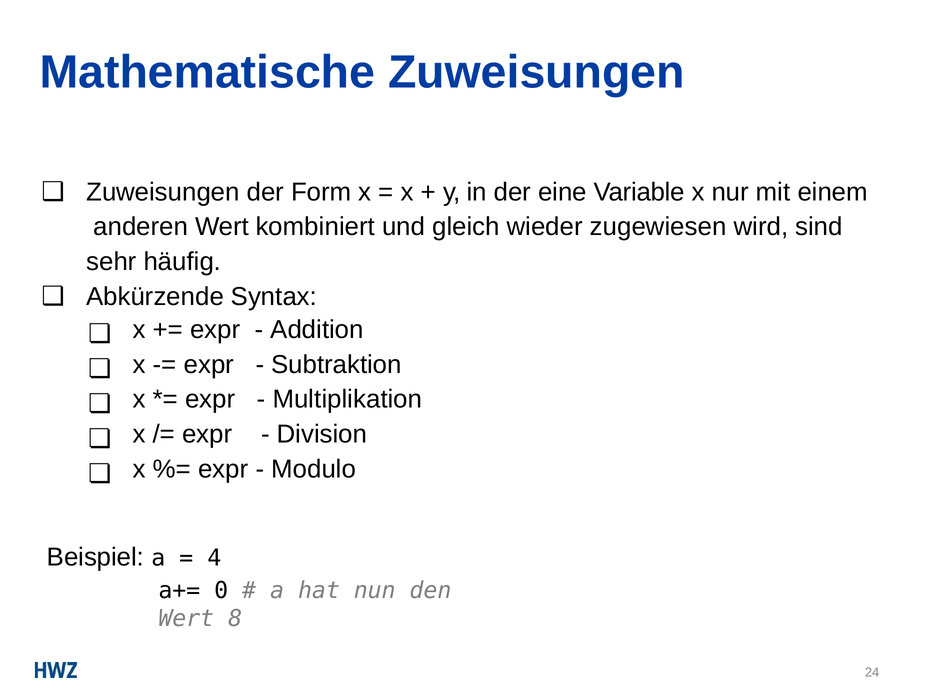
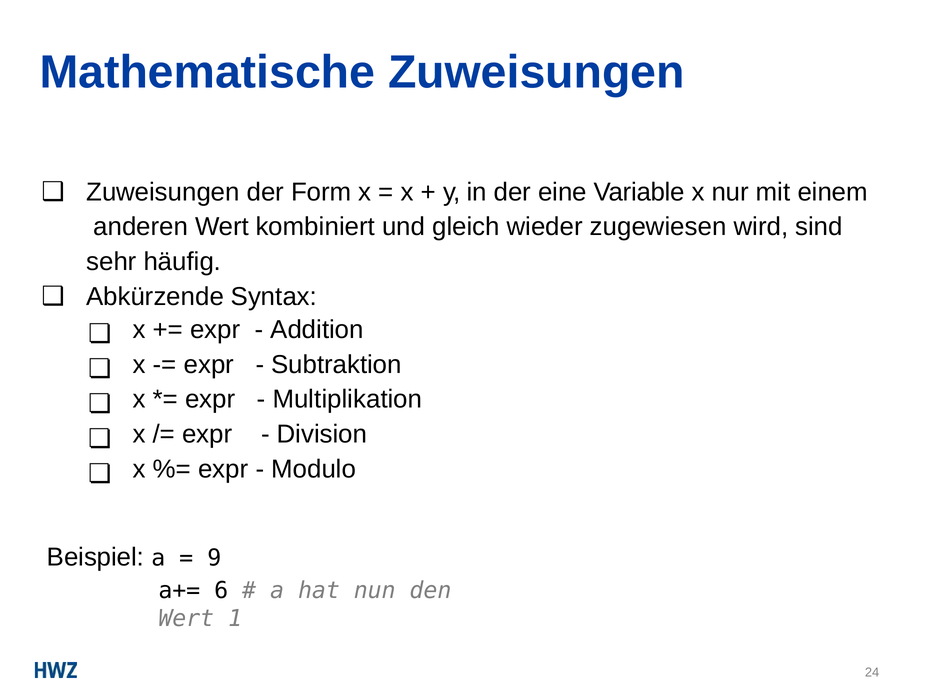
4: 4 -> 9
0: 0 -> 6
8: 8 -> 1
